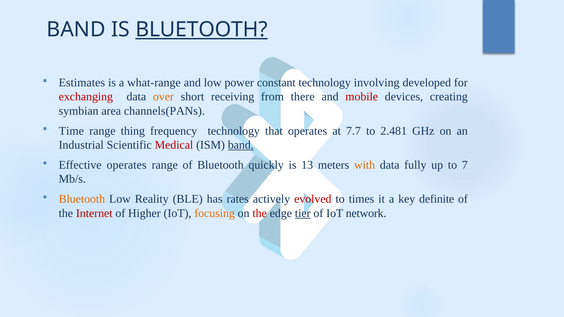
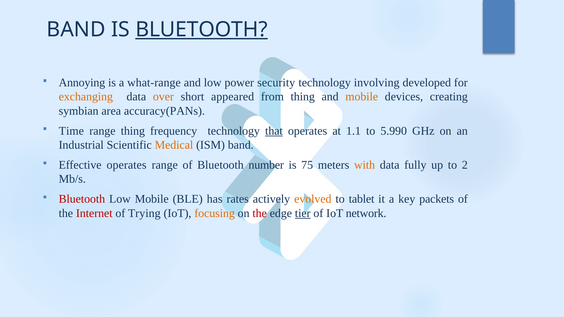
Estimates: Estimates -> Annoying
constant: constant -> security
exchanging colour: red -> orange
receiving: receiving -> appeared
from there: there -> thing
mobile at (362, 97) colour: red -> orange
channels(PANs: channels(PANs -> accuracy(PANs
that underline: none -> present
7.7: 7.7 -> 1.1
2.481: 2.481 -> 5.990
Medical colour: red -> orange
band at (241, 145) underline: present -> none
quickly: quickly -> number
13: 13 -> 75
7: 7 -> 2
Bluetooth at (82, 199) colour: orange -> red
Low Reality: Reality -> Mobile
evolved colour: red -> orange
times: times -> tablet
definite: definite -> packets
Higher: Higher -> Trying
